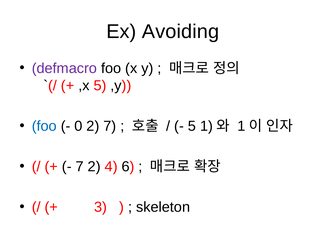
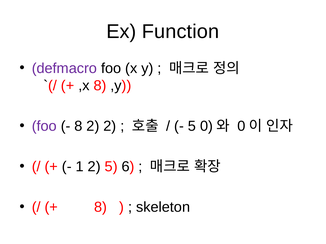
Avoiding: Avoiding -> Function
,x 5: 5 -> 8
foo at (44, 126) colour: blue -> purple
0 at (78, 126): 0 -> 8
2 7: 7 -> 2
5 1: 1 -> 0
1 at (241, 126): 1 -> 0
7 at (80, 167): 7 -> 1
2 4: 4 -> 5
3 at (101, 208): 3 -> 8
